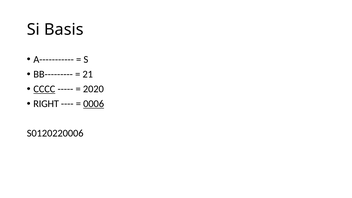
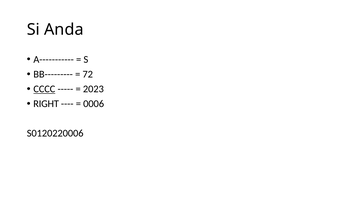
Basis: Basis -> Anda
21: 21 -> 72
2020: 2020 -> 2023
0006 underline: present -> none
